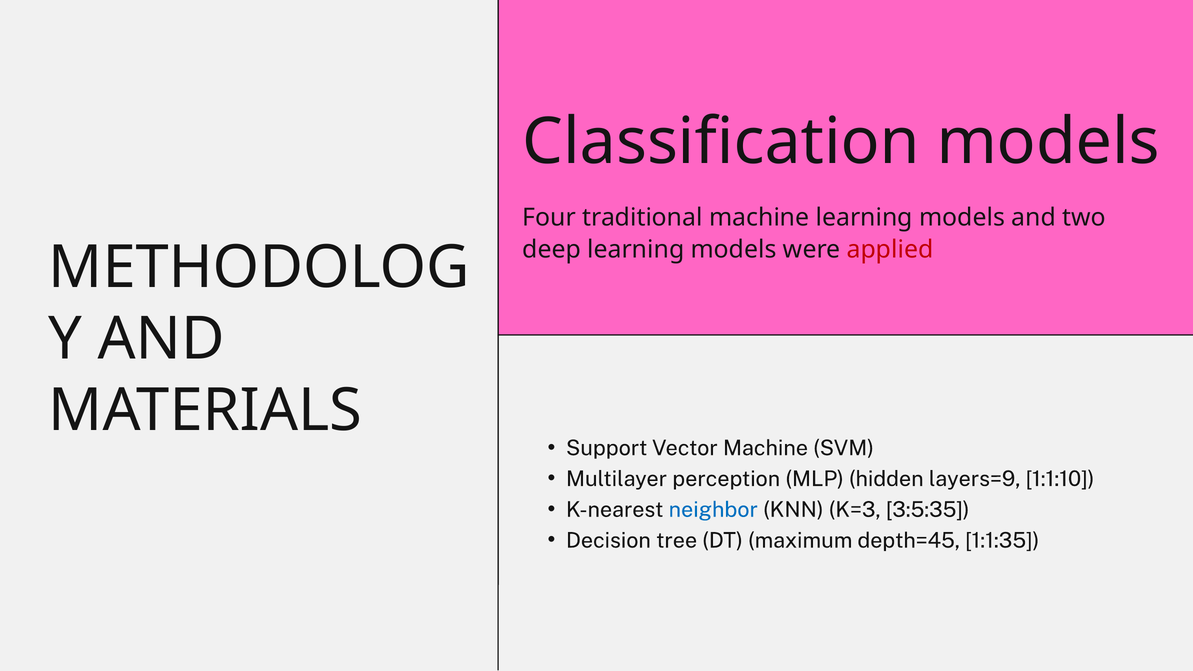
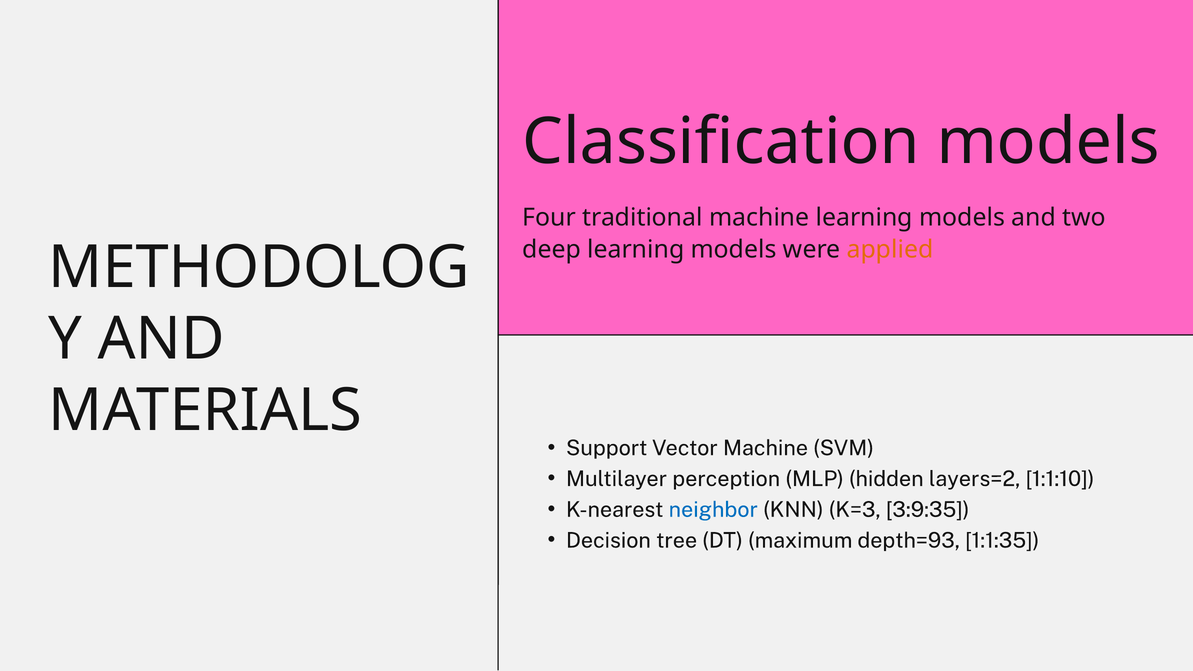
applied colour: red -> orange
layers=9: layers=9 -> layers=2
3:5:35: 3:5:35 -> 3:9:35
depth=45: depth=45 -> depth=93
